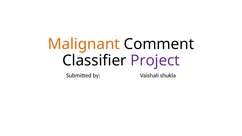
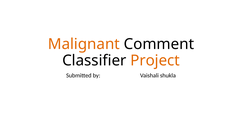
Project colour: purple -> orange
